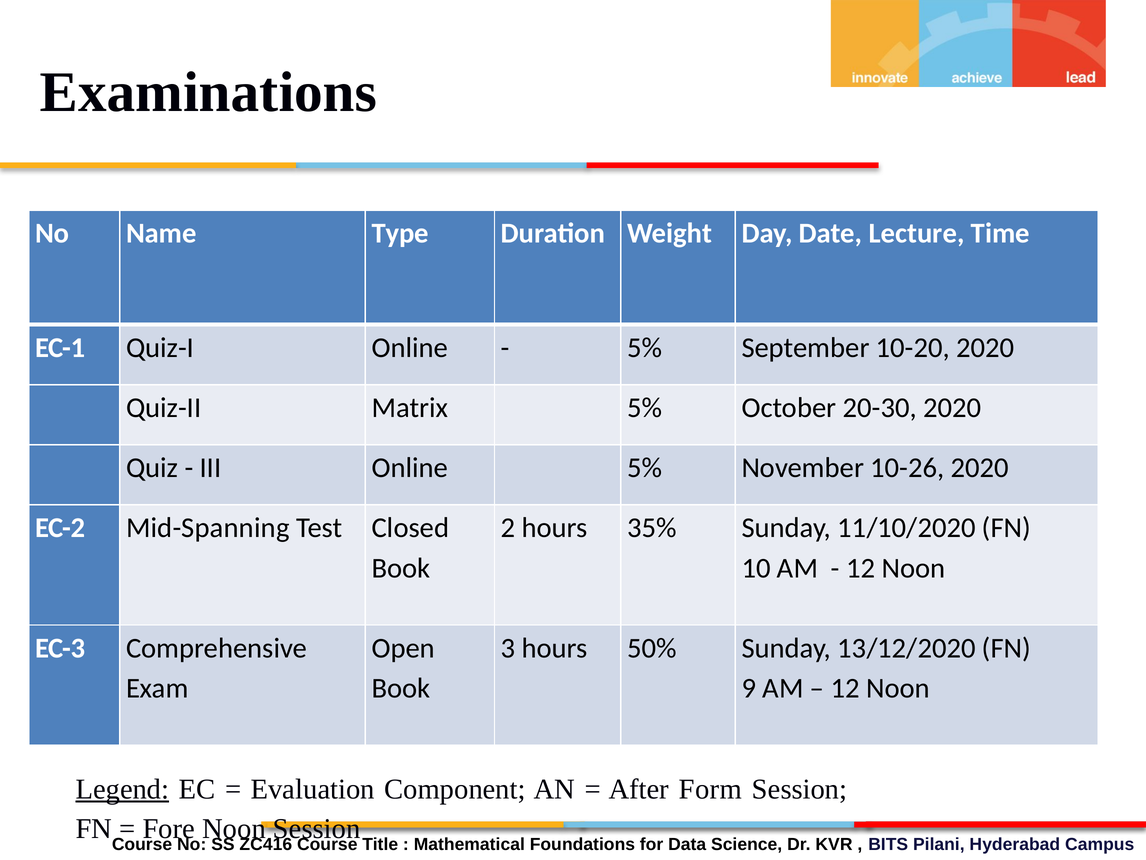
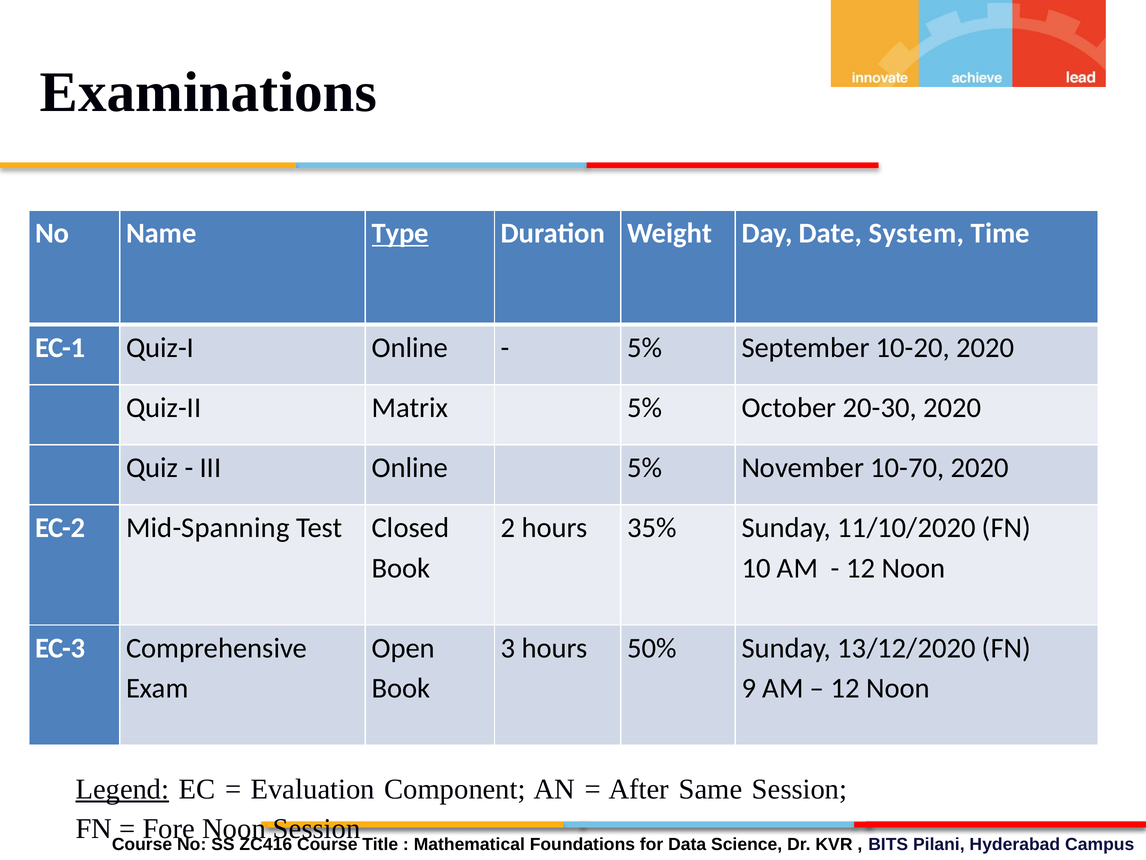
Type underline: none -> present
Lecture: Lecture -> System
10-26: 10-26 -> 10-70
Form: Form -> Same
